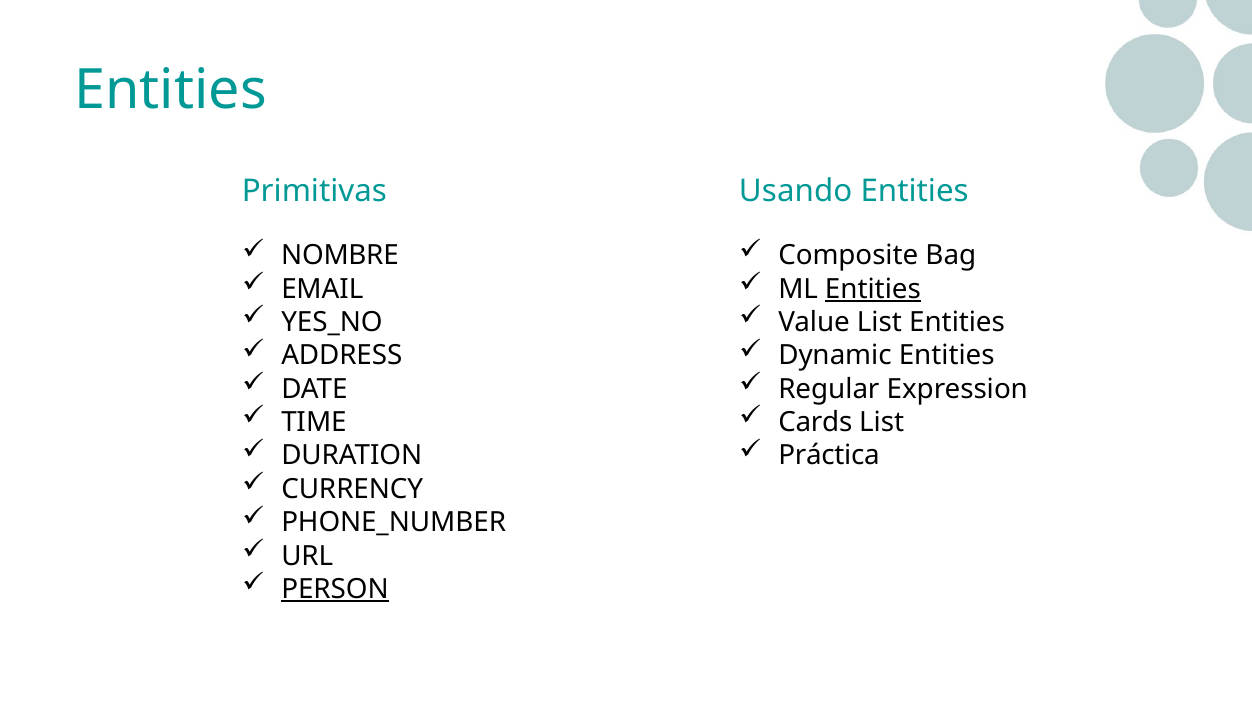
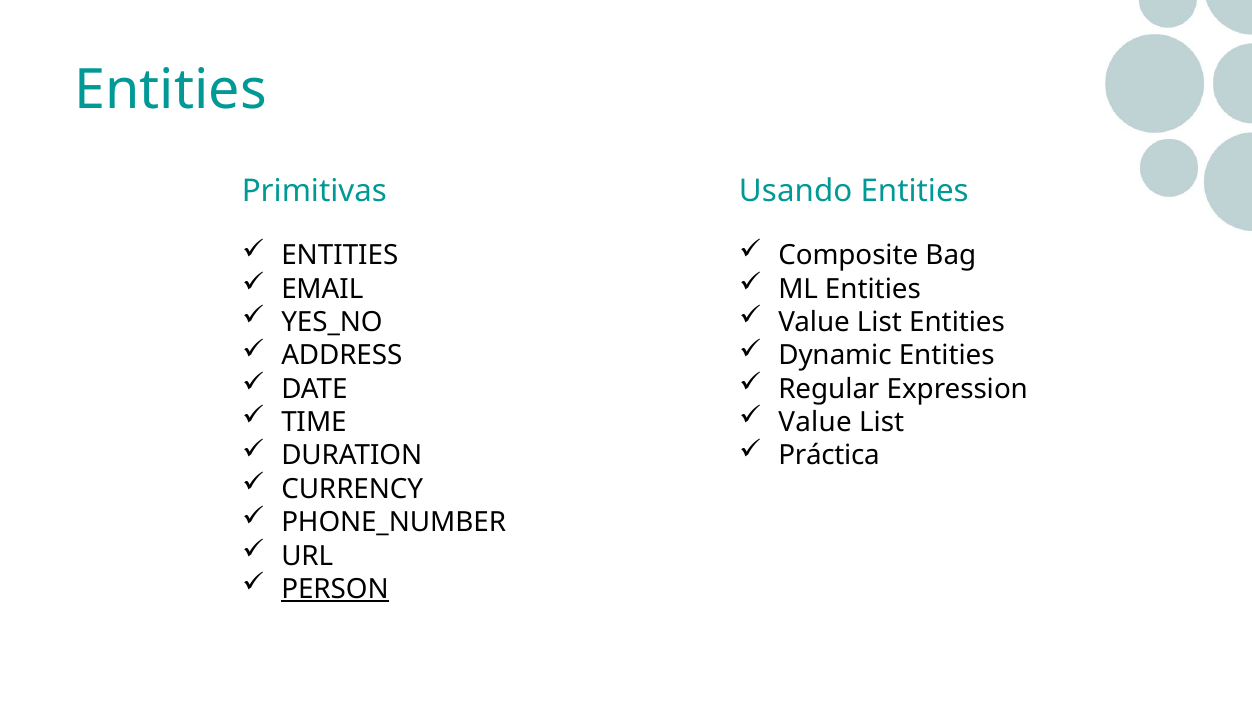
NOMBRE at (340, 256): NOMBRE -> ENTITIES
Entities at (873, 289) underline: present -> none
Cards at (815, 423): Cards -> Value
